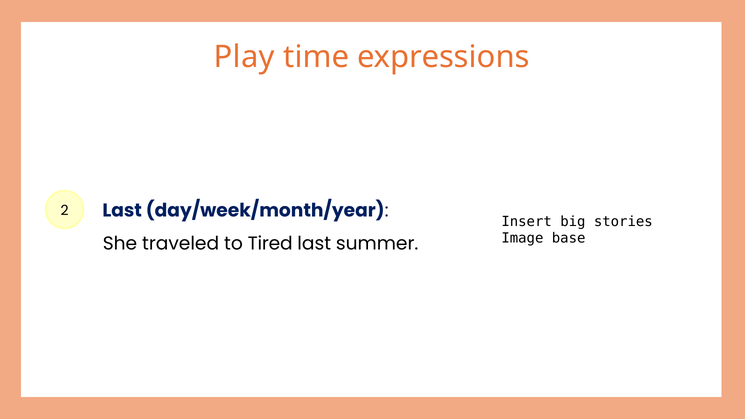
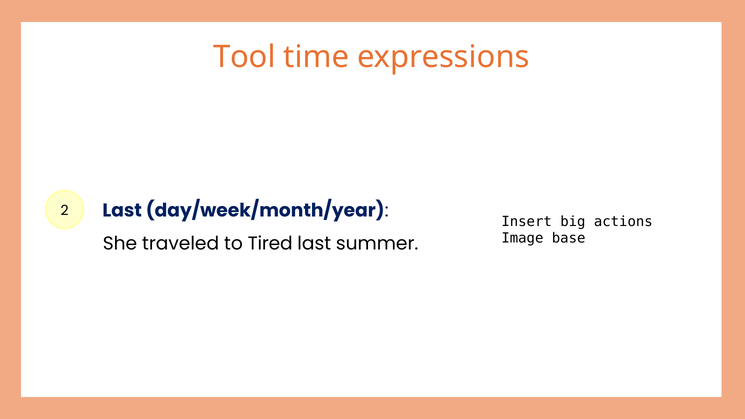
Play: Play -> Tool
stories: stories -> actions
